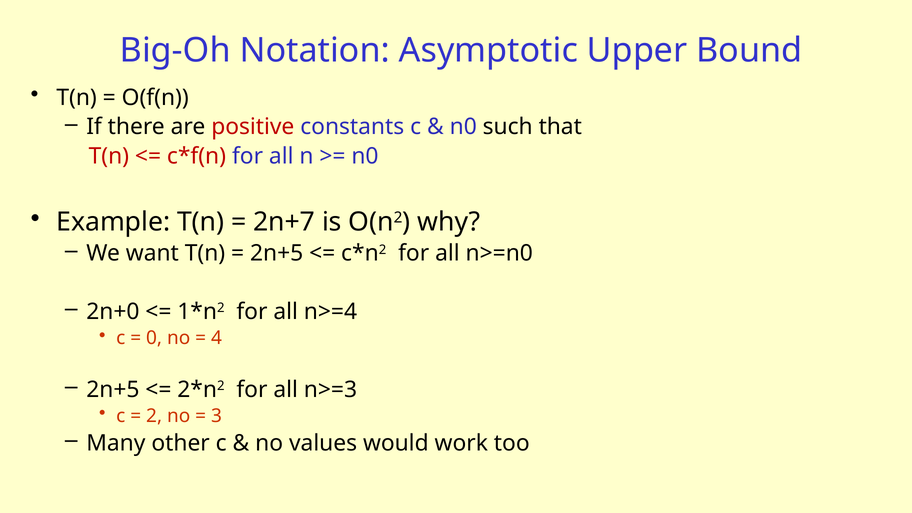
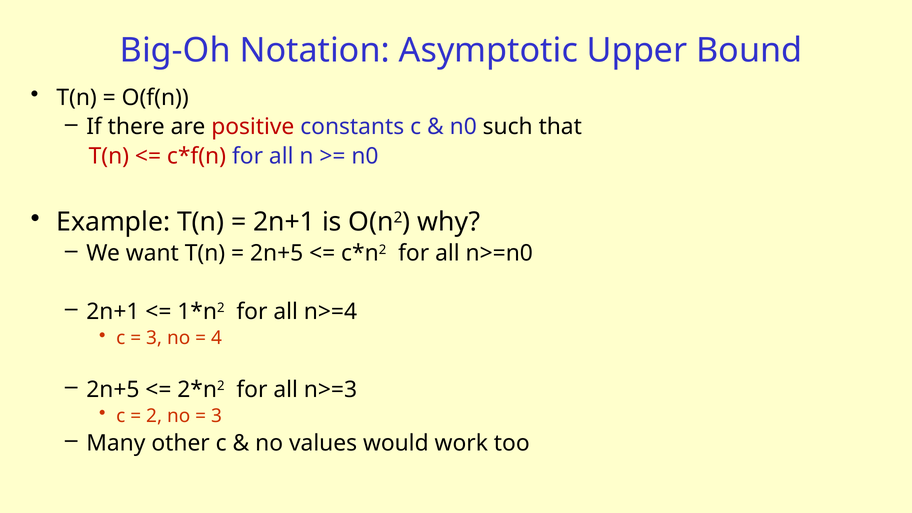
2n+7 at (284, 222): 2n+7 -> 2n+1
2n+0 at (113, 312): 2n+0 -> 2n+1
0 at (154, 338): 0 -> 3
